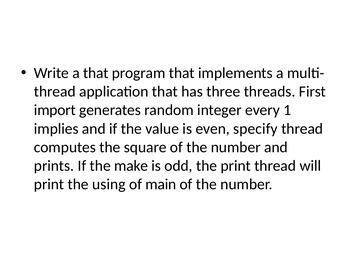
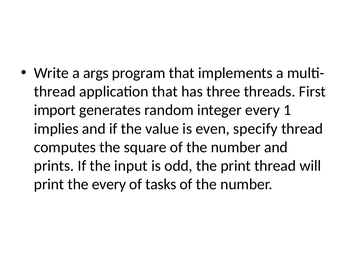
a that: that -> args
make: make -> input
the using: using -> every
main: main -> tasks
